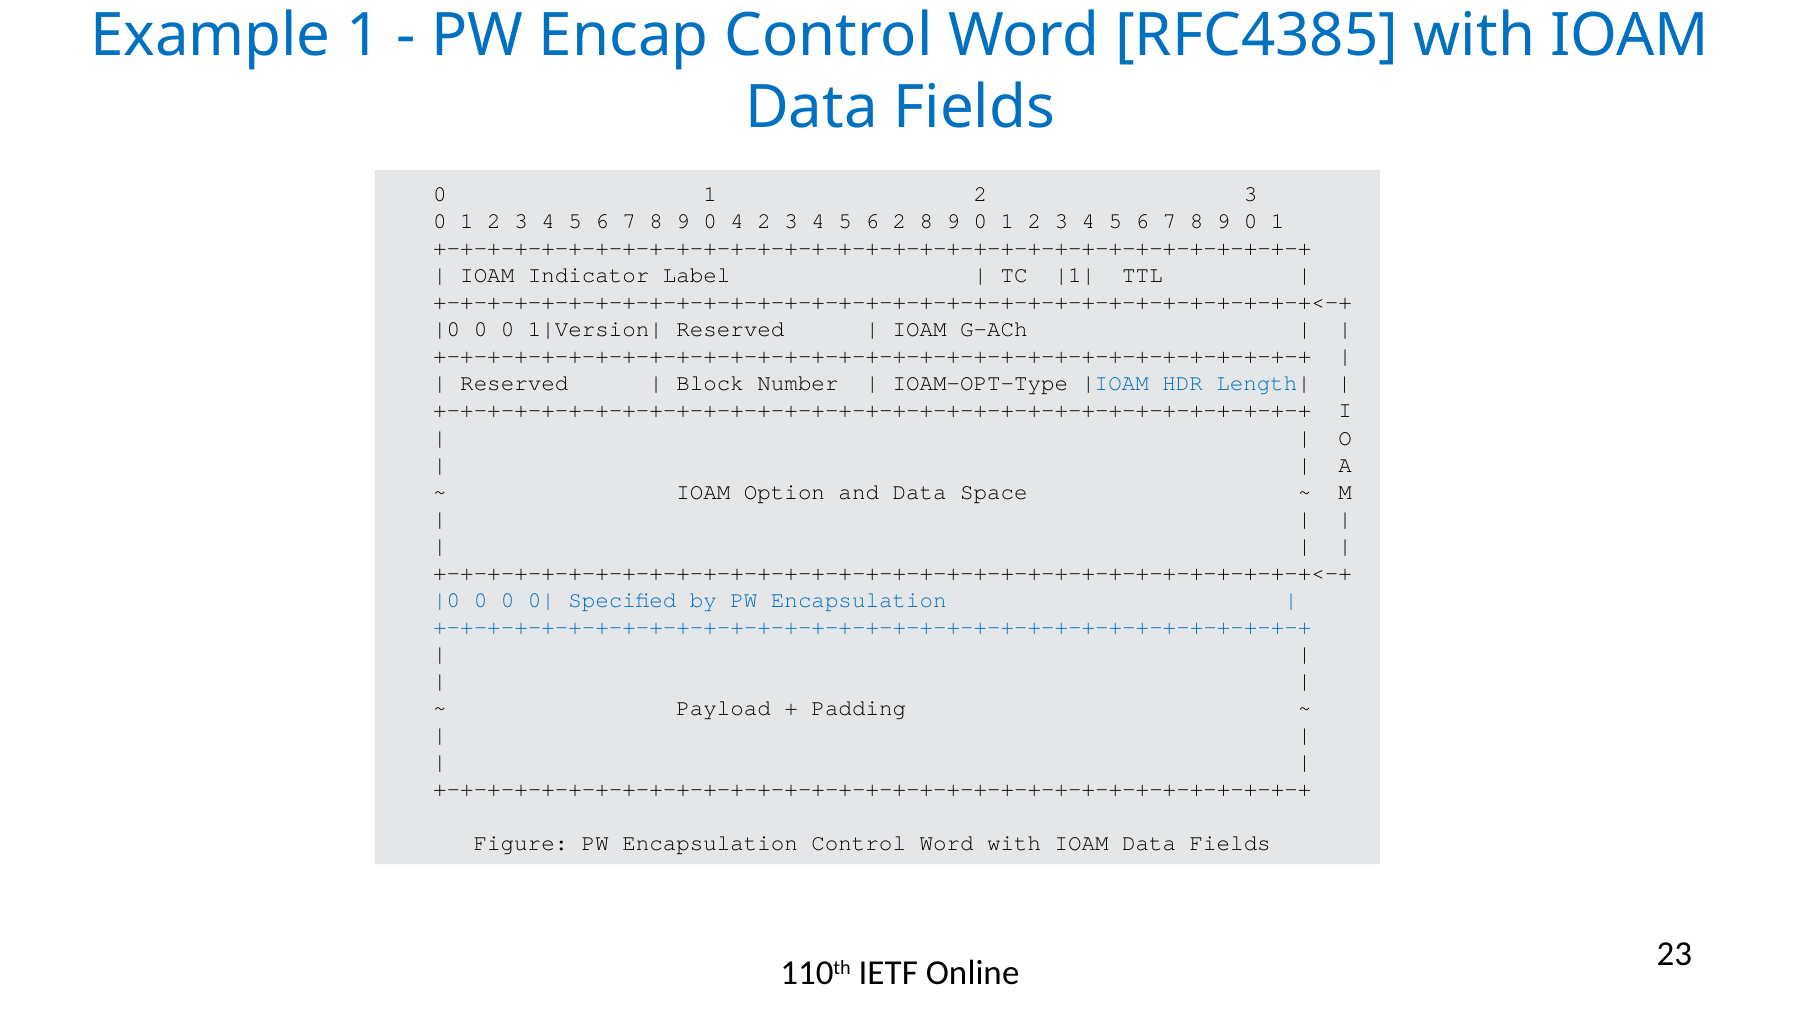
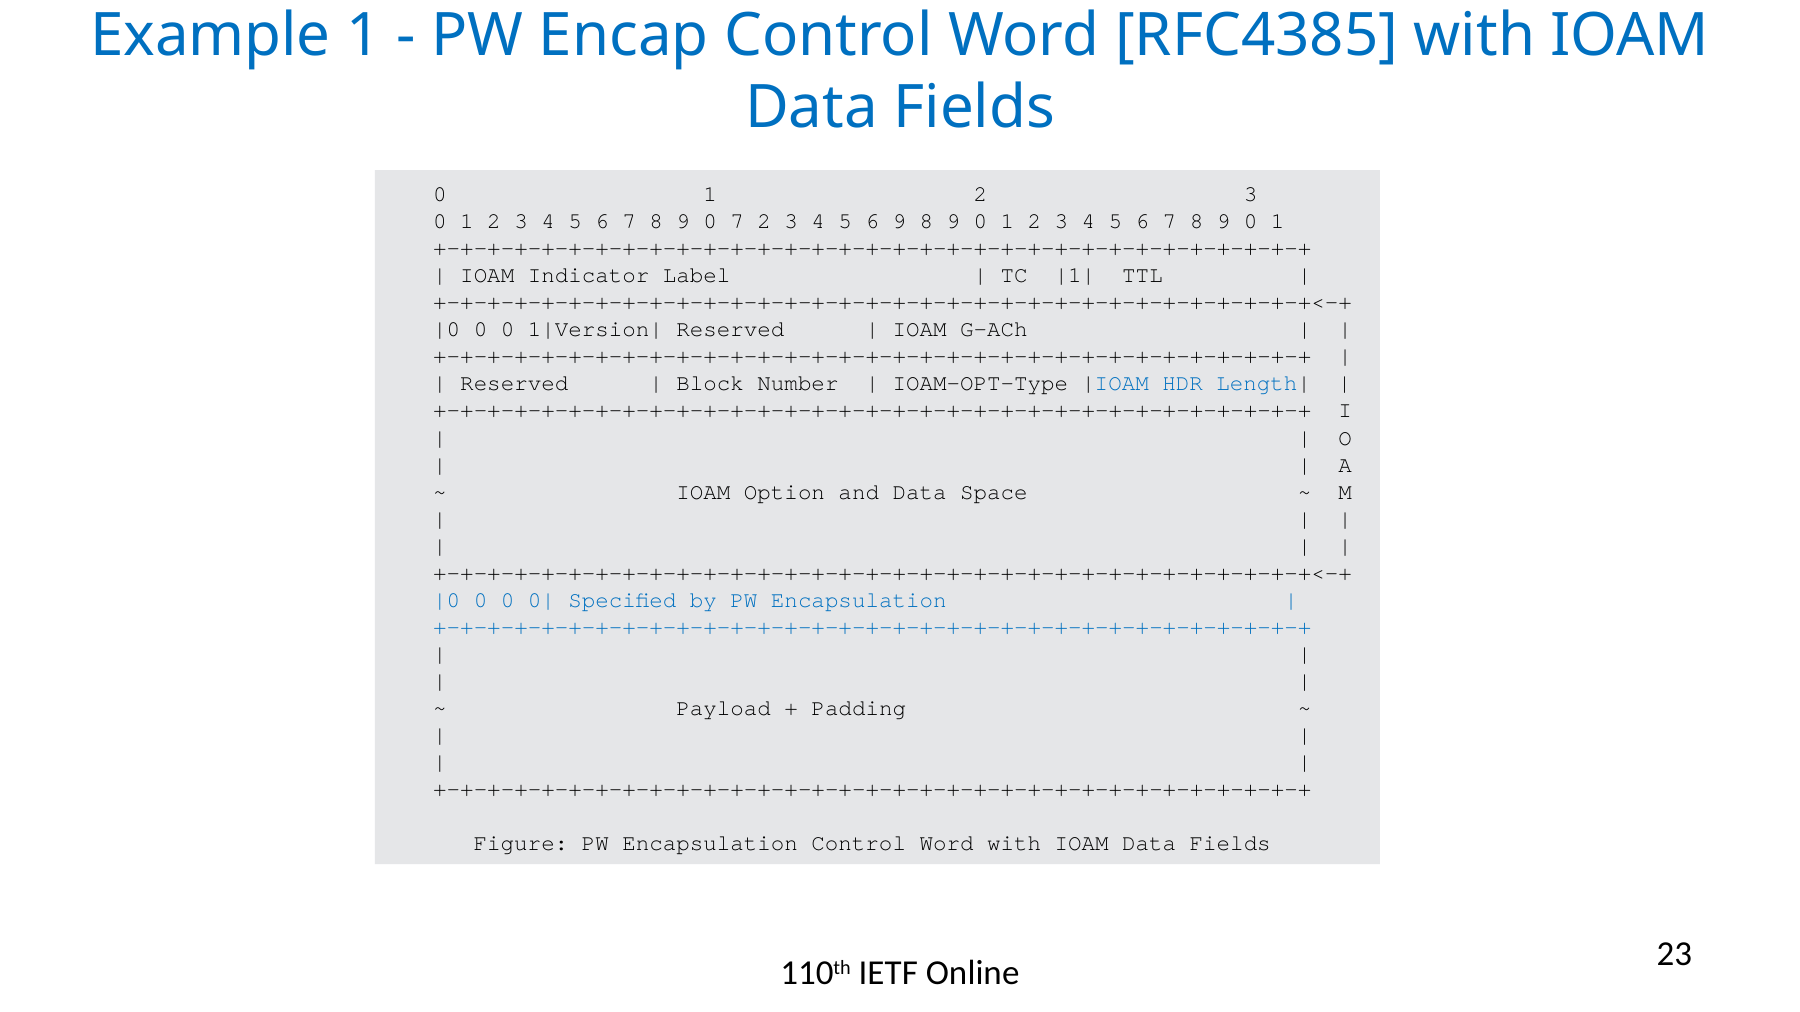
0 4: 4 -> 7
6 2: 2 -> 9
